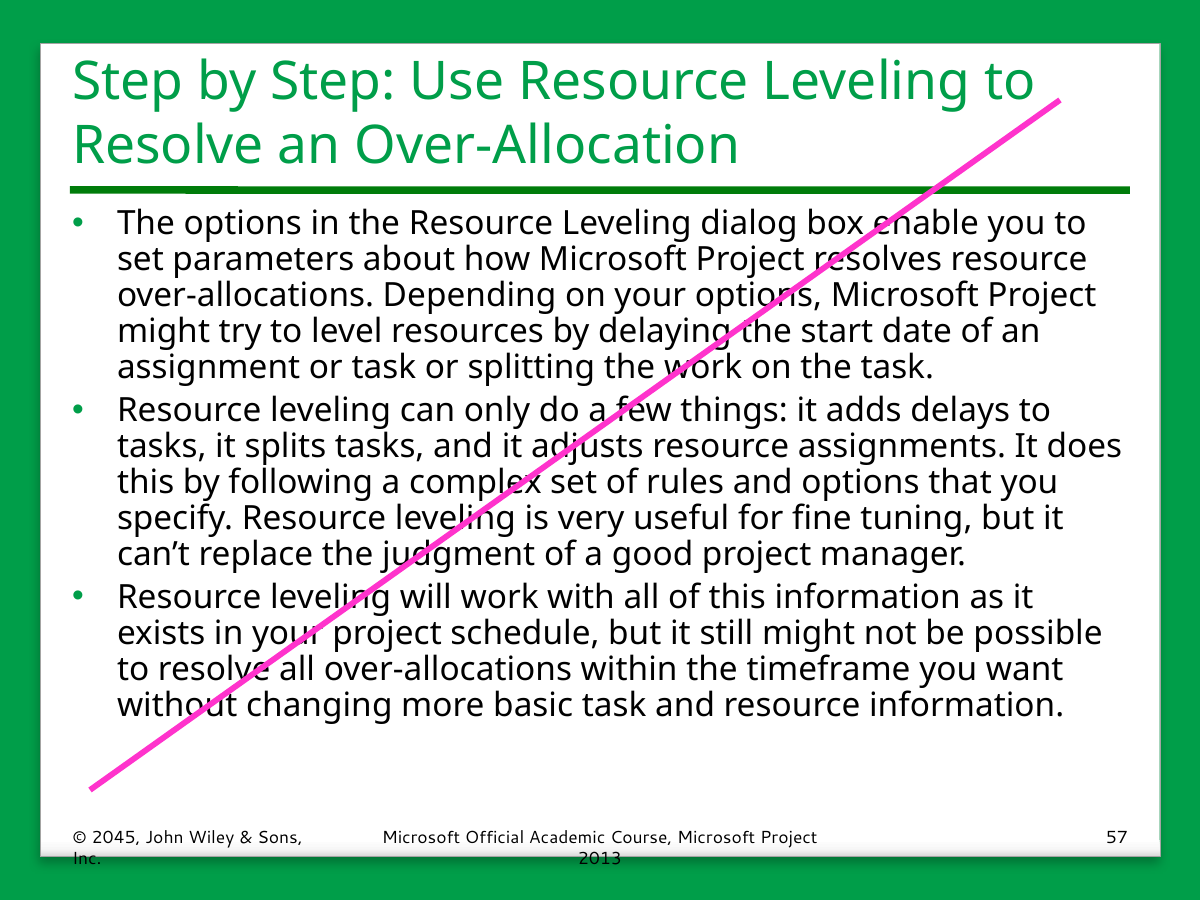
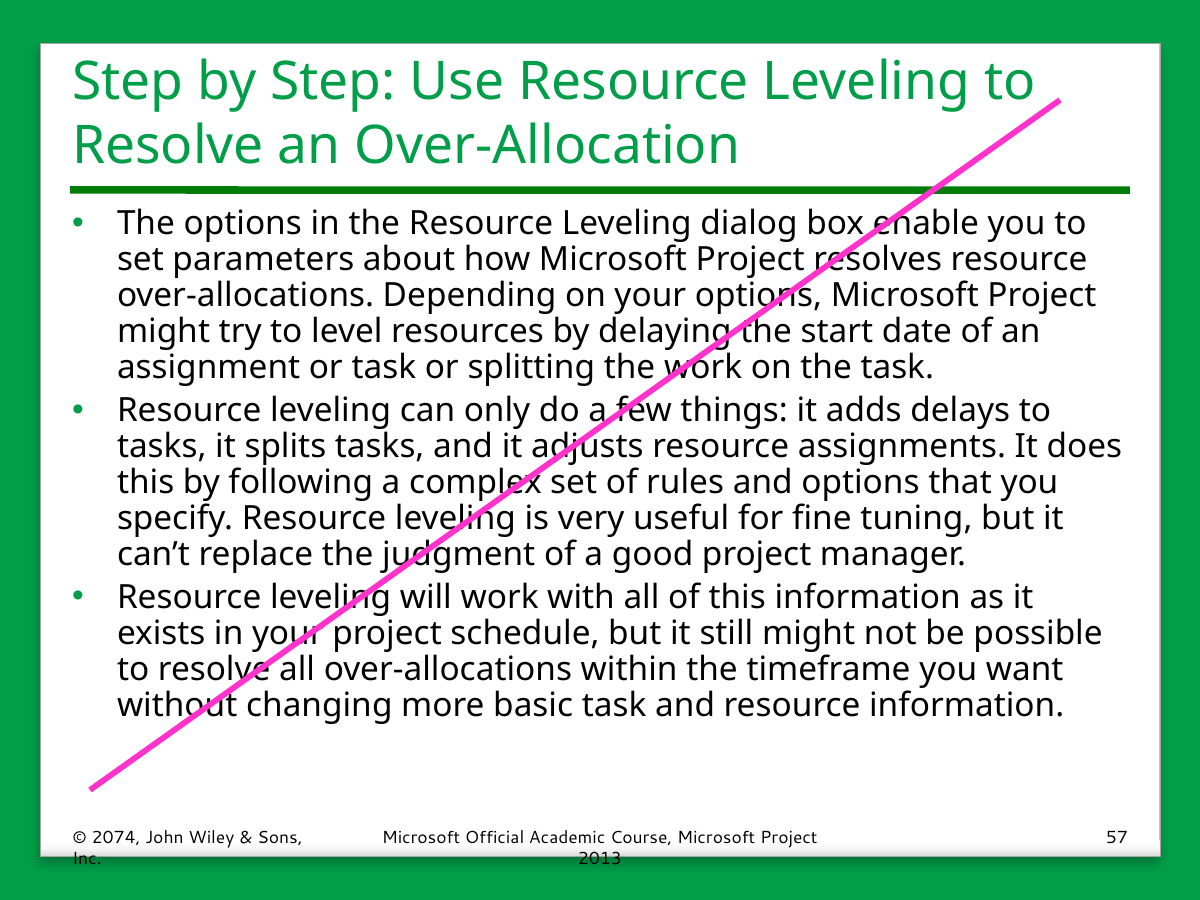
2045: 2045 -> 2074
